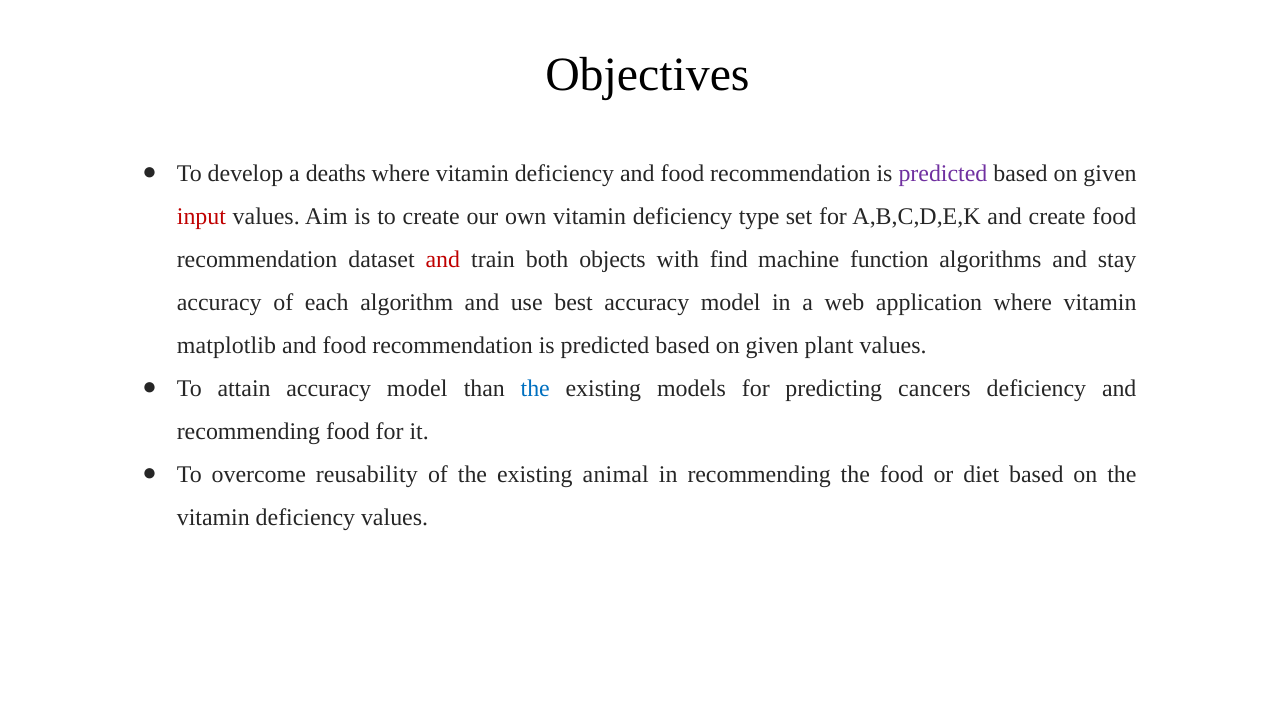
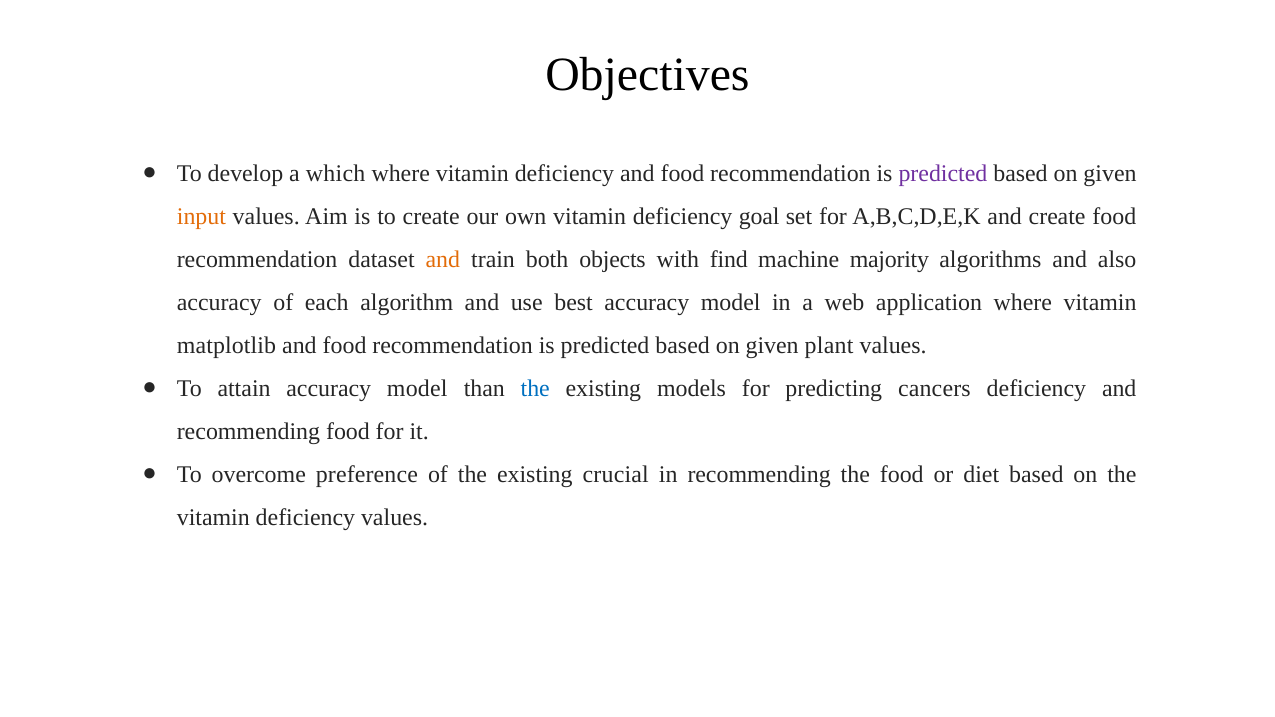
deaths: deaths -> which
input colour: red -> orange
type: type -> goal
and at (443, 259) colour: red -> orange
function: function -> majority
stay: stay -> also
reusability: reusability -> preference
animal: animal -> crucial
